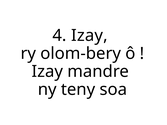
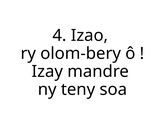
4 Izay: Izay -> Izao
